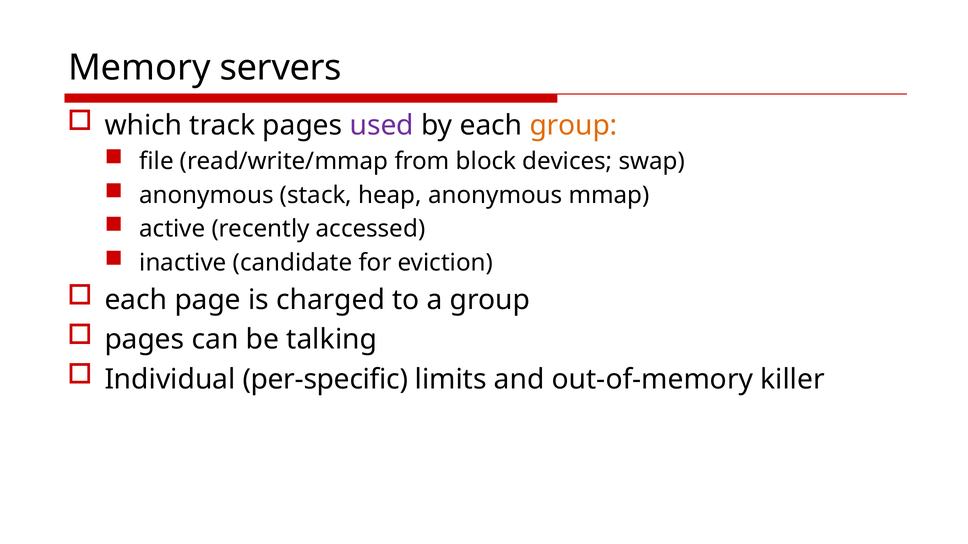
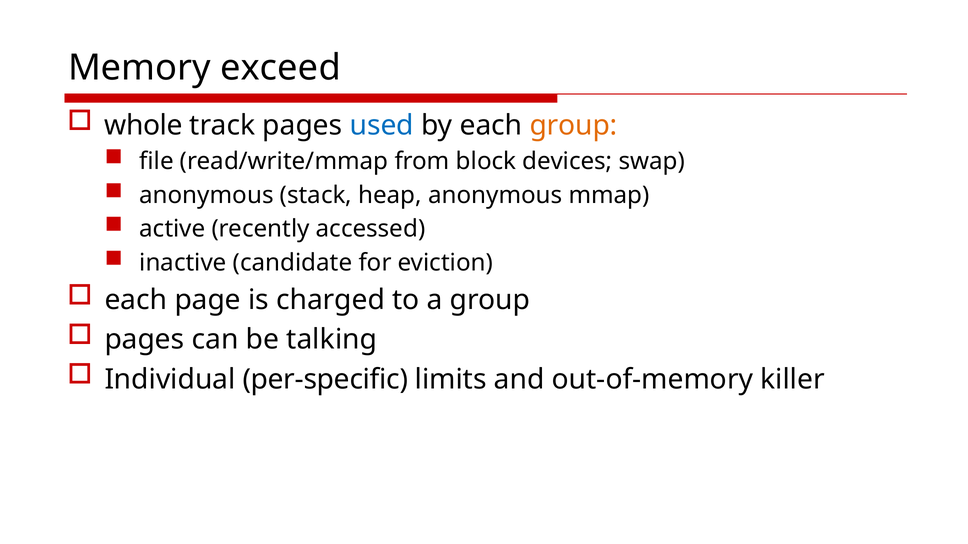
servers: servers -> exceed
which: which -> whole
used colour: purple -> blue
